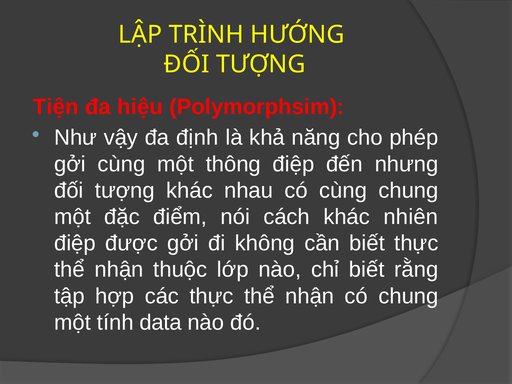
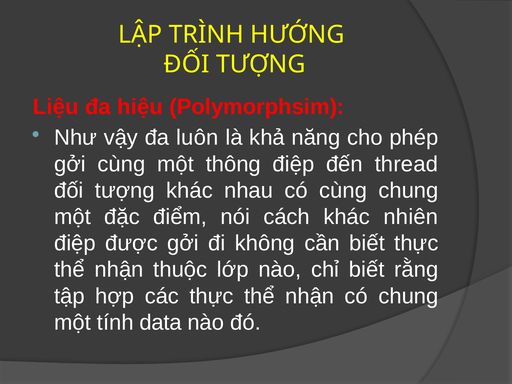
Tiện: Tiện -> Liệu
định: định -> luôn
nhưng: nhưng -> thread
